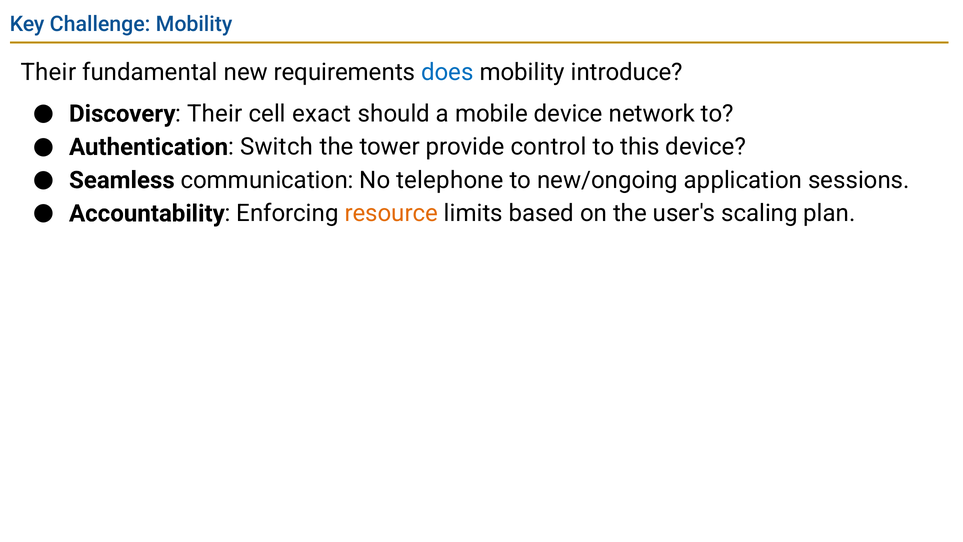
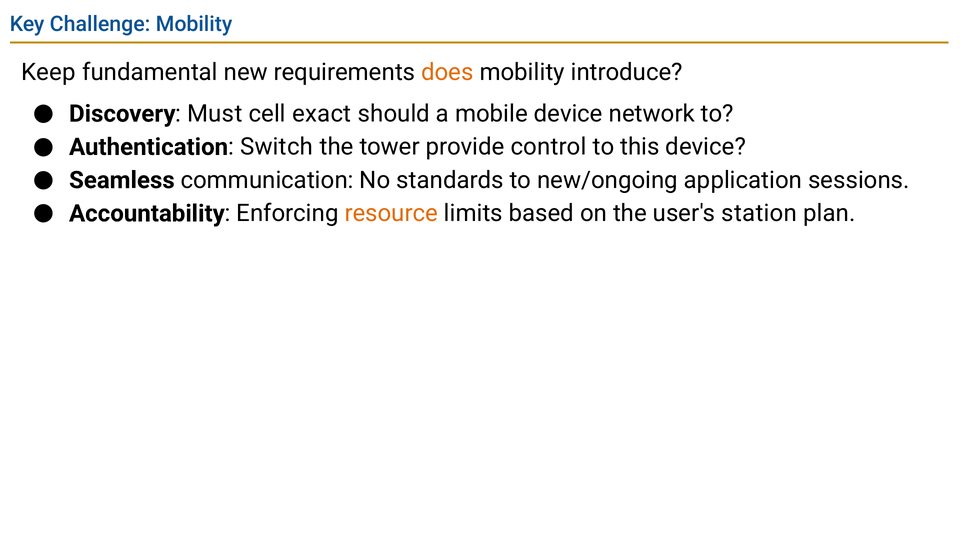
Their at (49, 72): Their -> Keep
does colour: blue -> orange
Discovery Their: Their -> Must
telephone: telephone -> standards
scaling: scaling -> station
